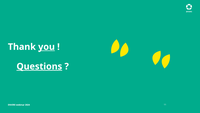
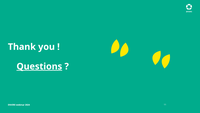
you underline: present -> none
